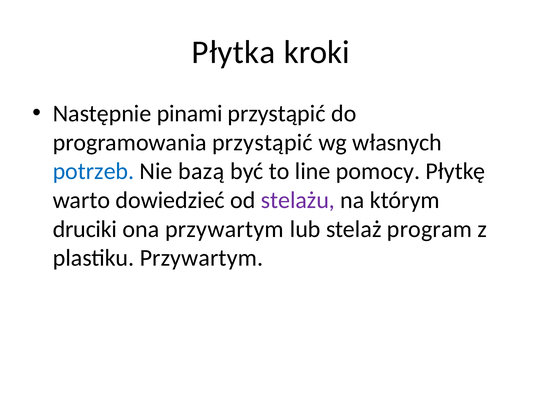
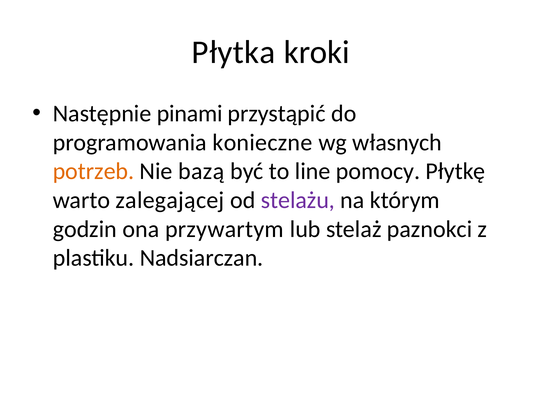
programowania przystąpić: przystąpić -> konieczne
potrzeb colour: blue -> orange
dowiedzieć: dowiedzieć -> zalegającej
druciki: druciki -> godzin
program: program -> paznokci
plastiku Przywartym: Przywartym -> Nadsiarczan
